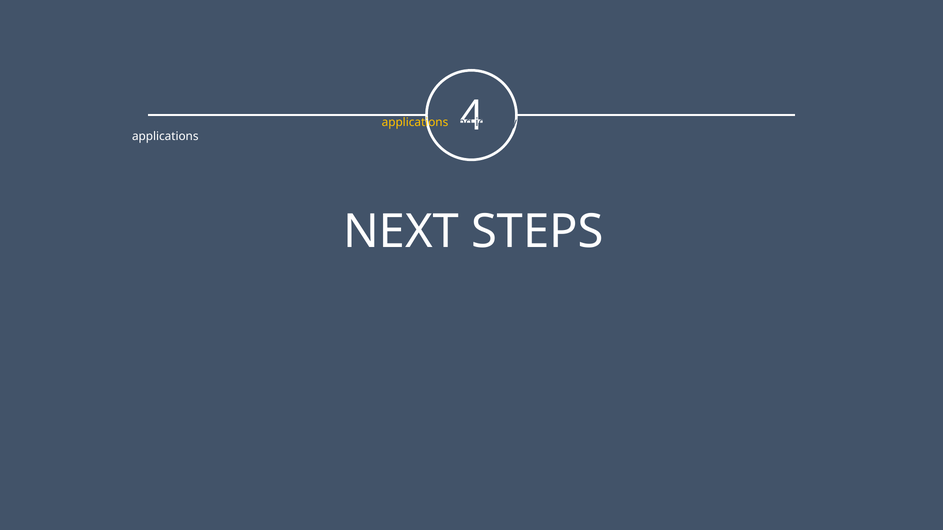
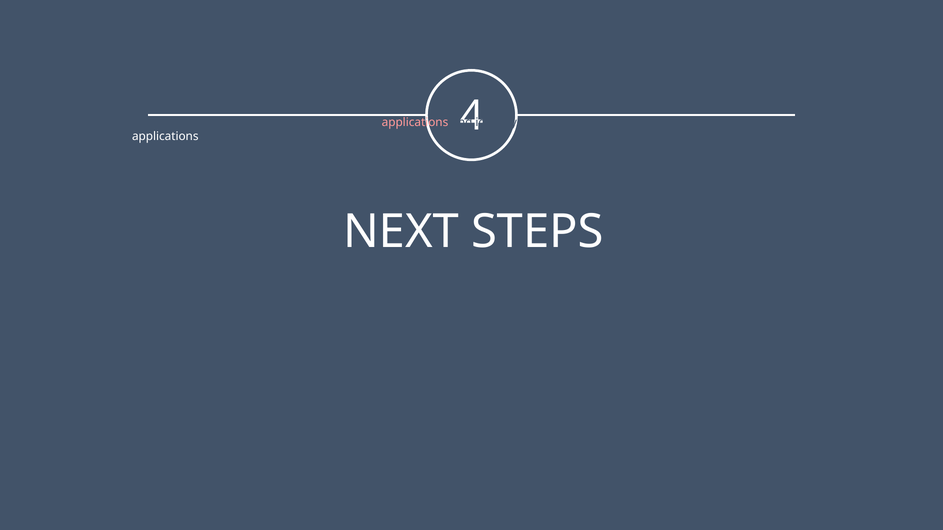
applications at (415, 122) colour: yellow -> pink
